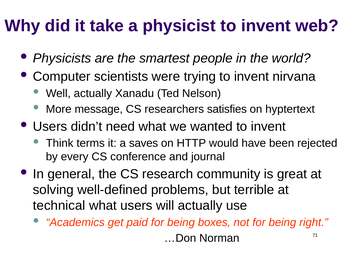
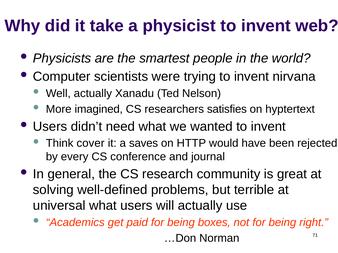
message: message -> imagined
terms: terms -> cover
technical: technical -> universal
